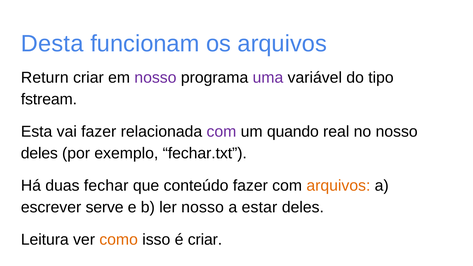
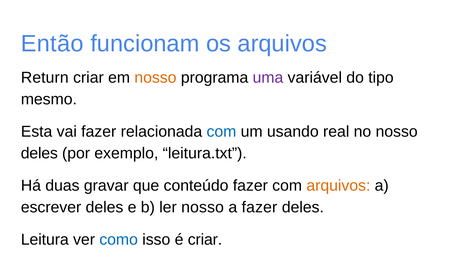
Desta: Desta -> Então
nosso at (155, 78) colour: purple -> orange
fstream: fstream -> mesmo
com at (221, 132) colour: purple -> blue
quando: quando -> usando
fechar.txt: fechar.txt -> leitura.txt
fechar: fechar -> gravar
escrever serve: serve -> deles
a estar: estar -> fazer
como colour: orange -> blue
